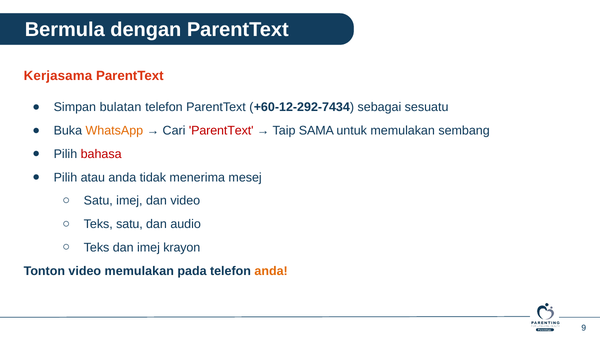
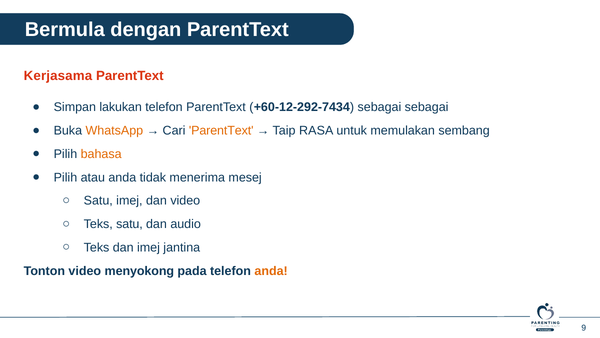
bulatan: bulatan -> lakukan
sebagai sesuatu: sesuatu -> sebagai
ParentText at (221, 130) colour: red -> orange
SAMA: SAMA -> RASA
bahasa colour: red -> orange
krayon: krayon -> jantina
video memulakan: memulakan -> menyokong
